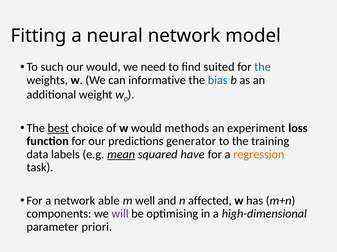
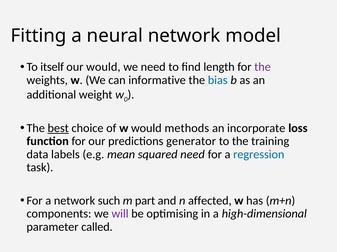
such: such -> itself
suited: suited -> length
the at (263, 67) colour: blue -> purple
experiment: experiment -> incorporate
mean underline: present -> none
squared have: have -> need
regression colour: orange -> blue
able: able -> such
well: well -> part
priori: priori -> called
